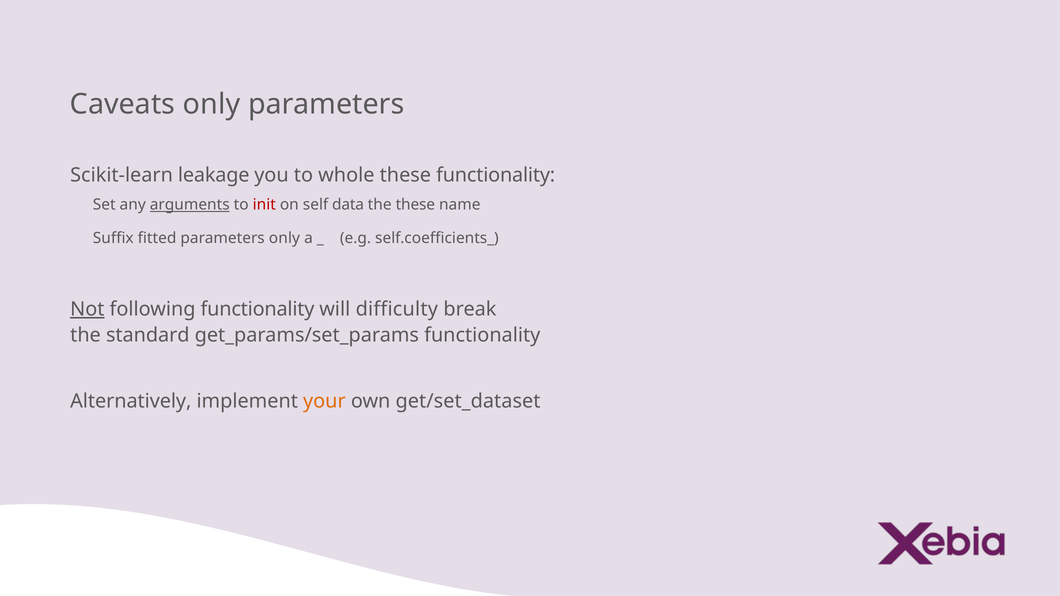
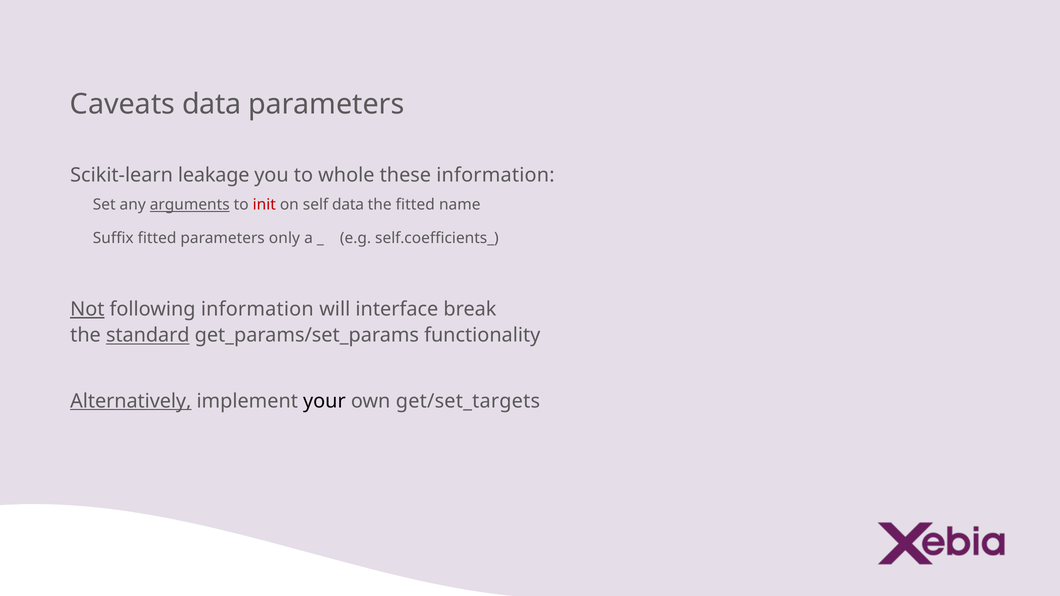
Caveats only: only -> data
these functionality: functionality -> information
the these: these -> fitted
following functionality: functionality -> information
difficulty: difficulty -> interface
standard underline: none -> present
Alternatively underline: none -> present
your colour: orange -> black
get/set_dataset: get/set_dataset -> get/set_targets
